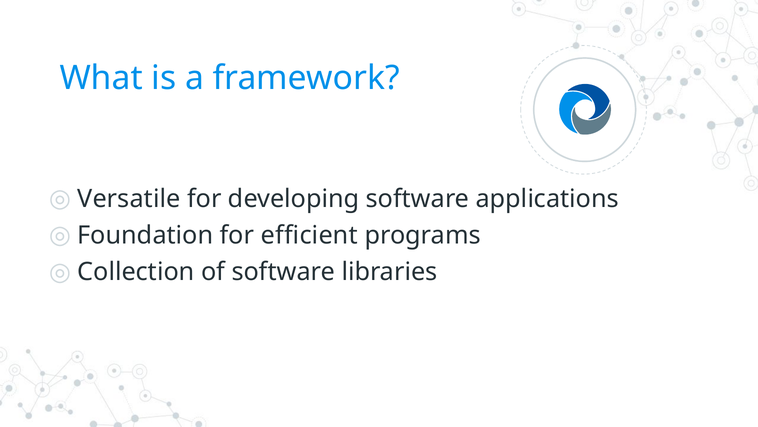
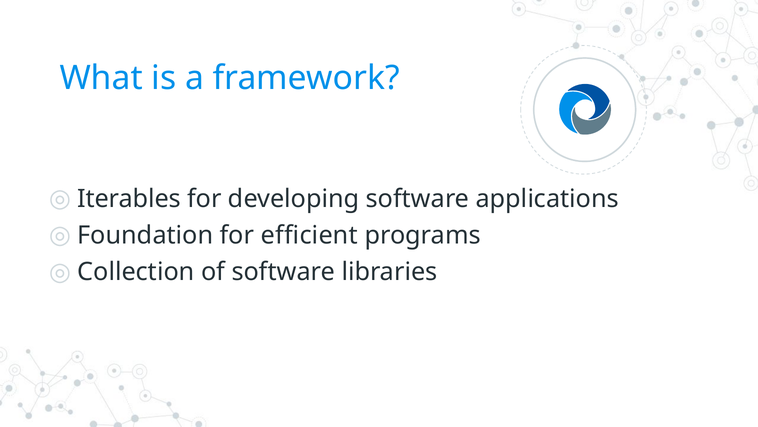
Versatile: Versatile -> Iterables
